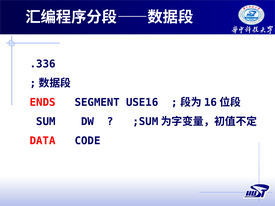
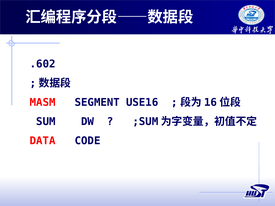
.336: .336 -> .602
ENDS: ENDS -> MASM
